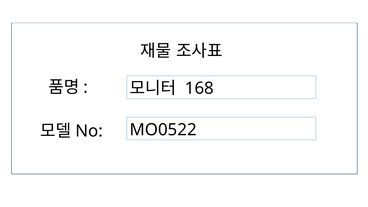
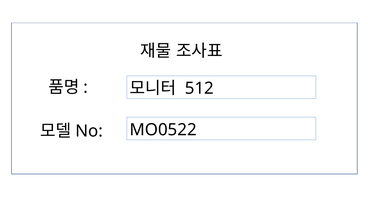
168: 168 -> 512
